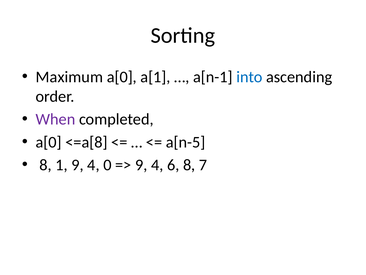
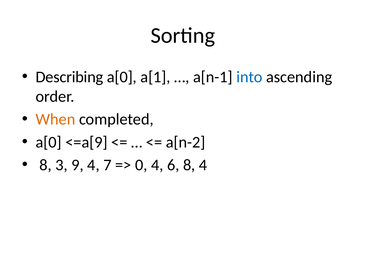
Maximum: Maximum -> Describing
When colour: purple -> orange
<=a[8: <=a[8 -> <=a[9
a[n-5: a[n-5 -> a[n-2
1: 1 -> 3
0: 0 -> 7
9 at (141, 165): 9 -> 0
8 7: 7 -> 4
